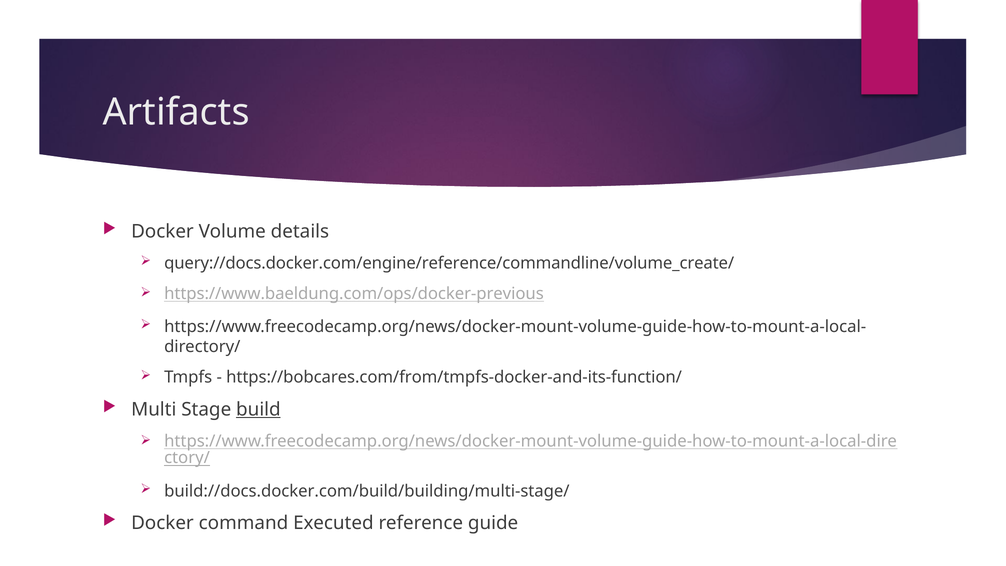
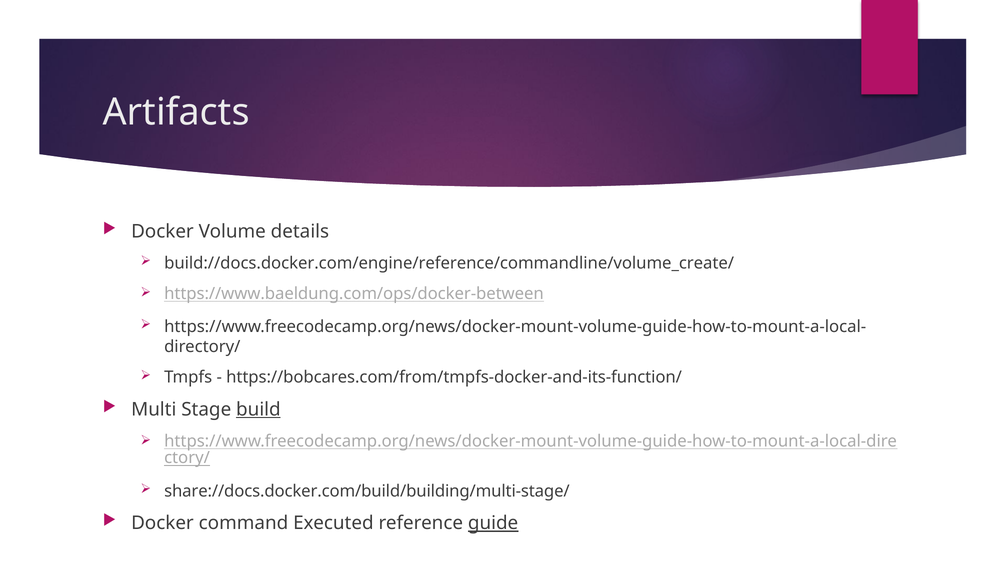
query://docs.docker.com/engine/reference/commandline/volume_create/: query://docs.docker.com/engine/reference/commandline/volume_create/ -> build://docs.docker.com/engine/reference/commandline/volume_create/
https://www.baeldung.com/ops/docker-previous: https://www.baeldung.com/ops/docker-previous -> https://www.baeldung.com/ops/docker-between
build://docs.docker.com/build/building/multi-stage/: build://docs.docker.com/build/building/multi-stage/ -> share://docs.docker.com/build/building/multi-stage/
guide underline: none -> present
